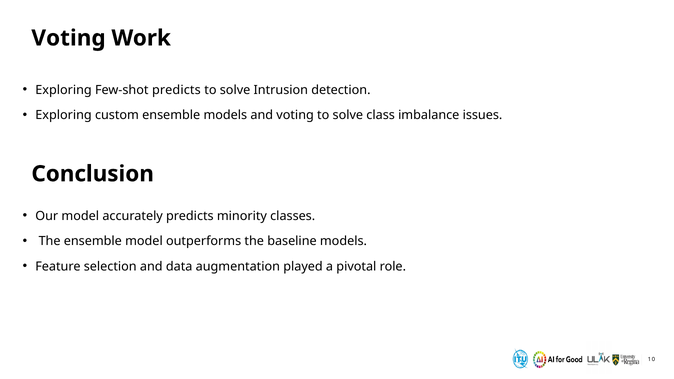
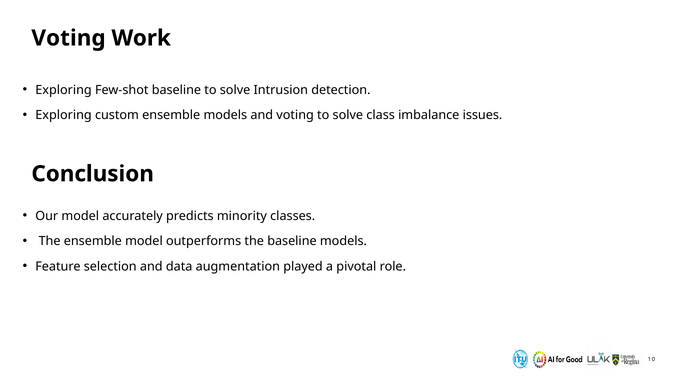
Few-shot predicts: predicts -> baseline
